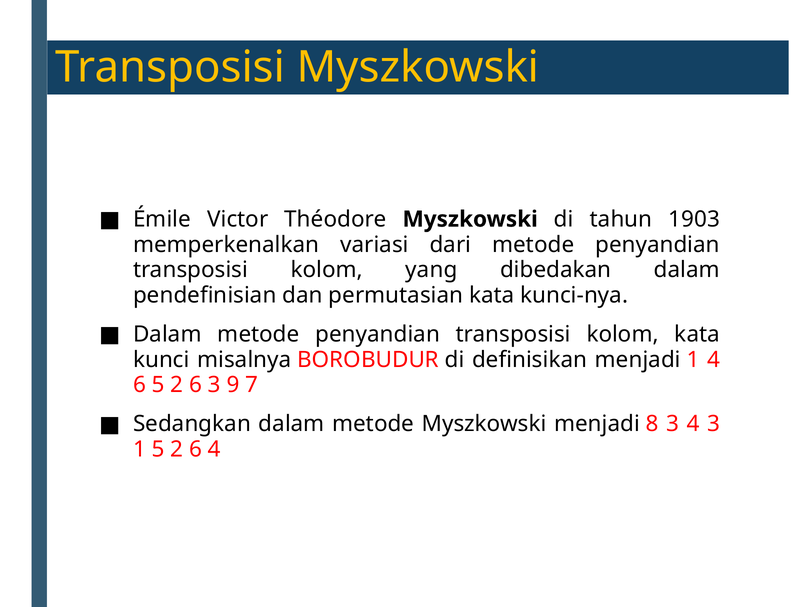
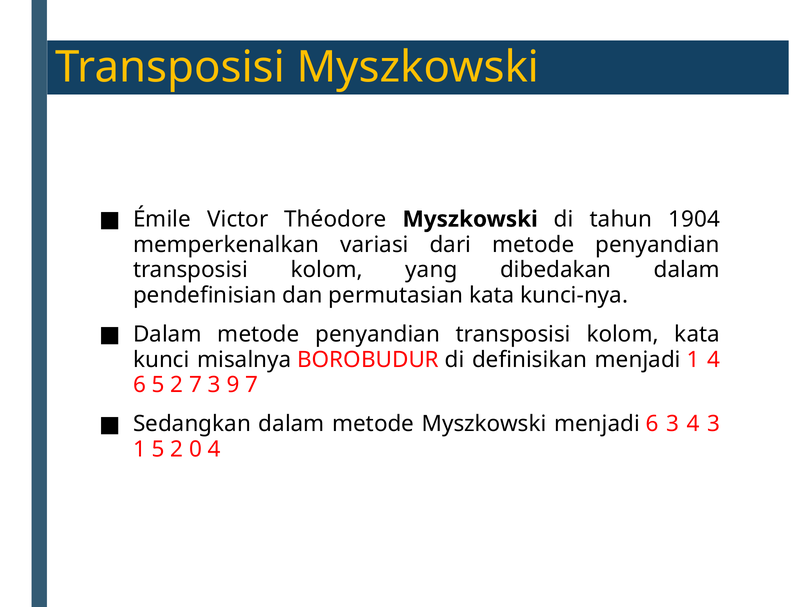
1903: 1903 -> 1904
6 5 2 6: 6 -> 7
menjadi 8: 8 -> 6
1 5 2 6: 6 -> 0
